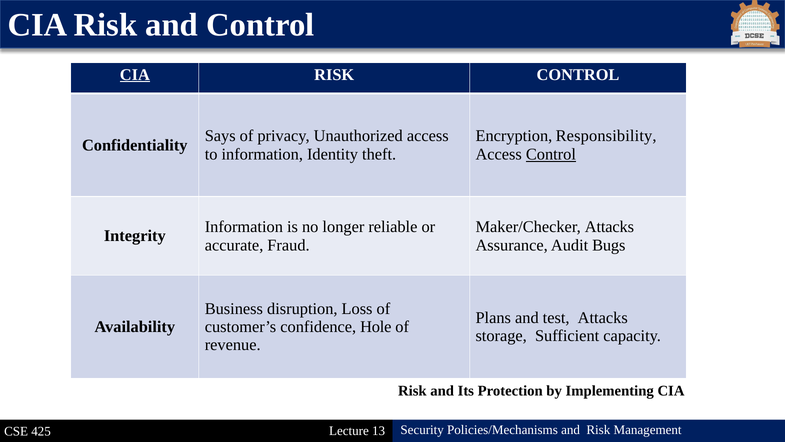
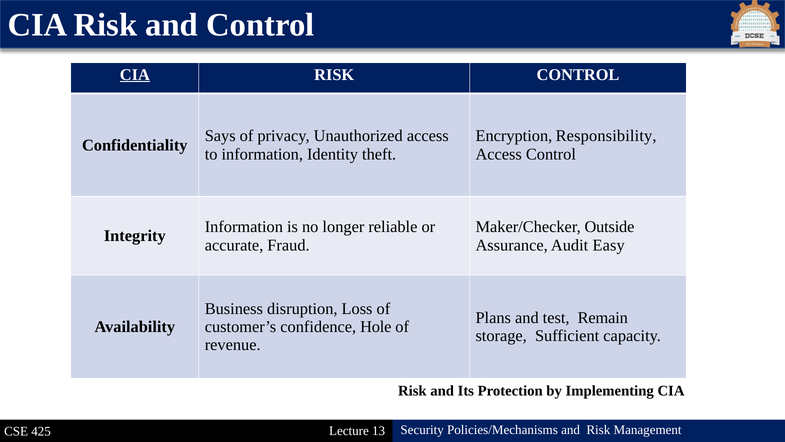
Control at (551, 154) underline: present -> none
Maker/Checker Attacks: Attacks -> Outside
Bugs: Bugs -> Easy
test Attacks: Attacks -> Remain
